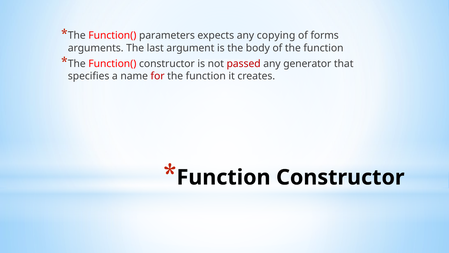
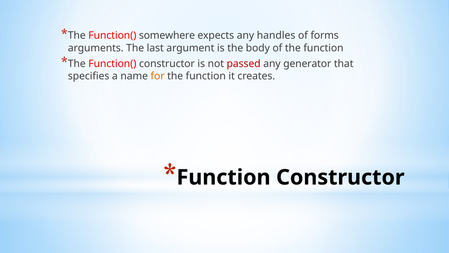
parameters: parameters -> somewhere
copying: copying -> handles
for colour: red -> orange
